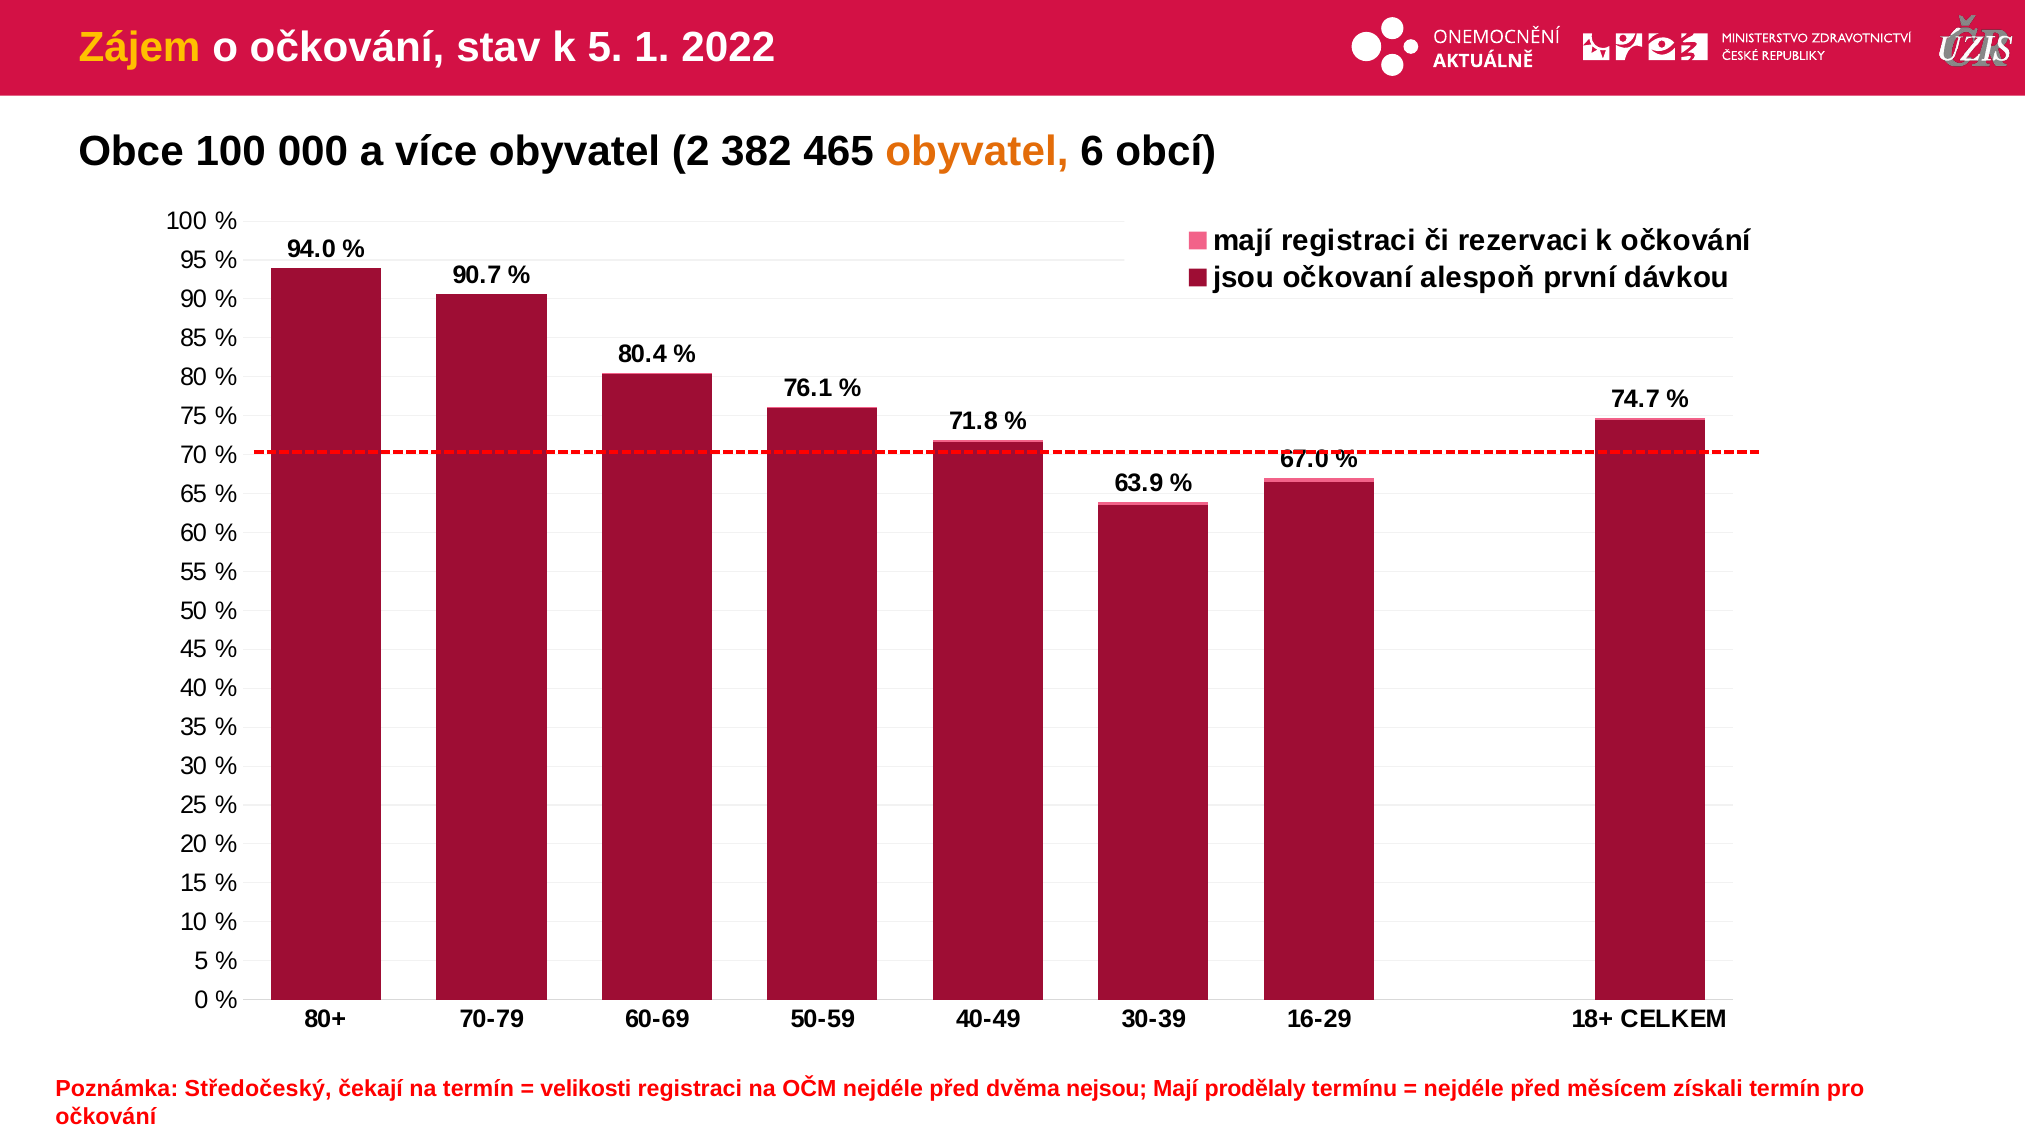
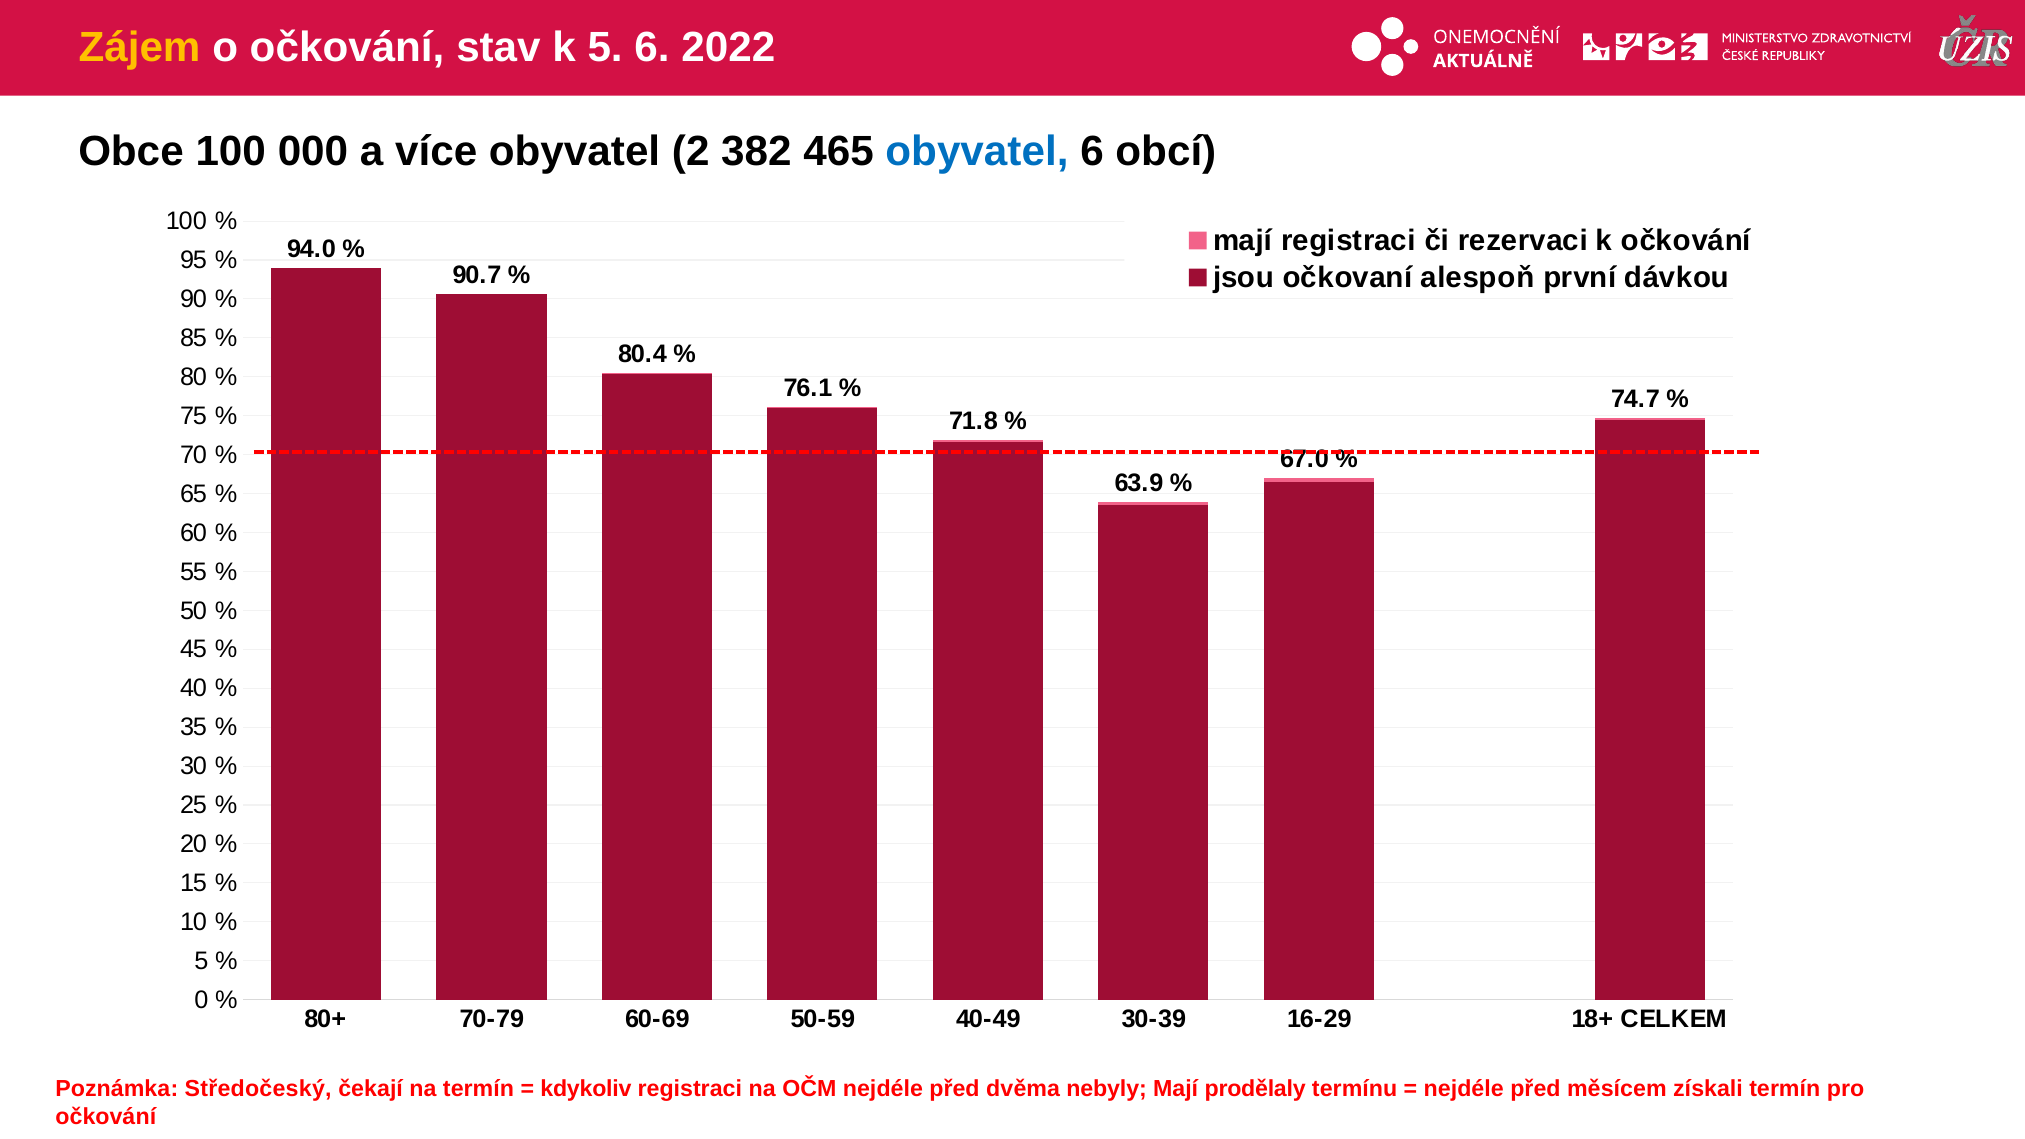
5 1: 1 -> 6
obyvatel at (977, 151) colour: orange -> blue
velikosti: velikosti -> kdykoliv
nejsou: nejsou -> nebyly
